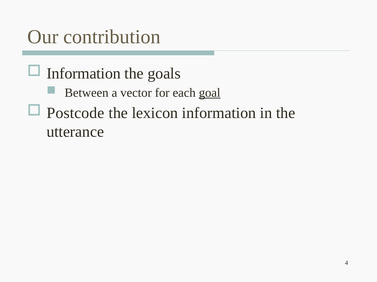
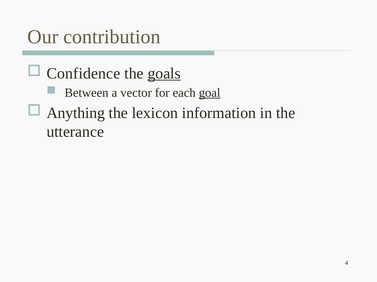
Information at (84, 74): Information -> Confidence
goals underline: none -> present
Postcode: Postcode -> Anything
